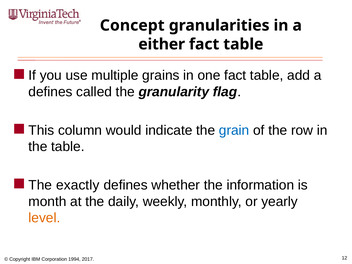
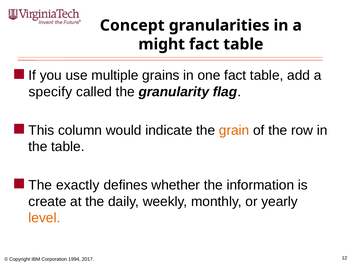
either: either -> might
defines at (50, 92): defines -> specify
grain colour: blue -> orange
month: month -> create
